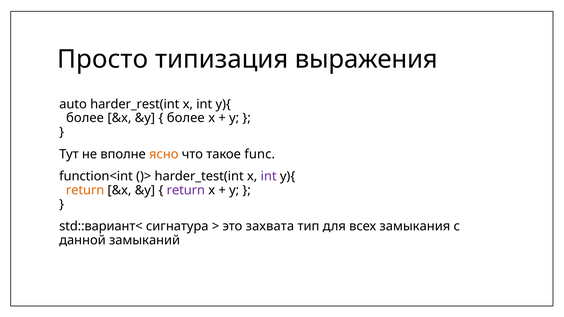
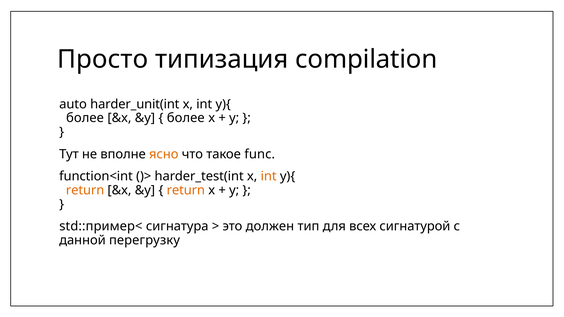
выражения: выражения -> compilation
harder_rest(int: harder_rest(int -> harder_unit(int
int at (269, 176) colour: purple -> orange
return at (186, 190) colour: purple -> orange
std::вариант<: std::вариант< -> std::пример<
захвата: захвата -> должен
замыкания: замыкания -> сигнатурой
замыканий: замыканий -> перегрузку
